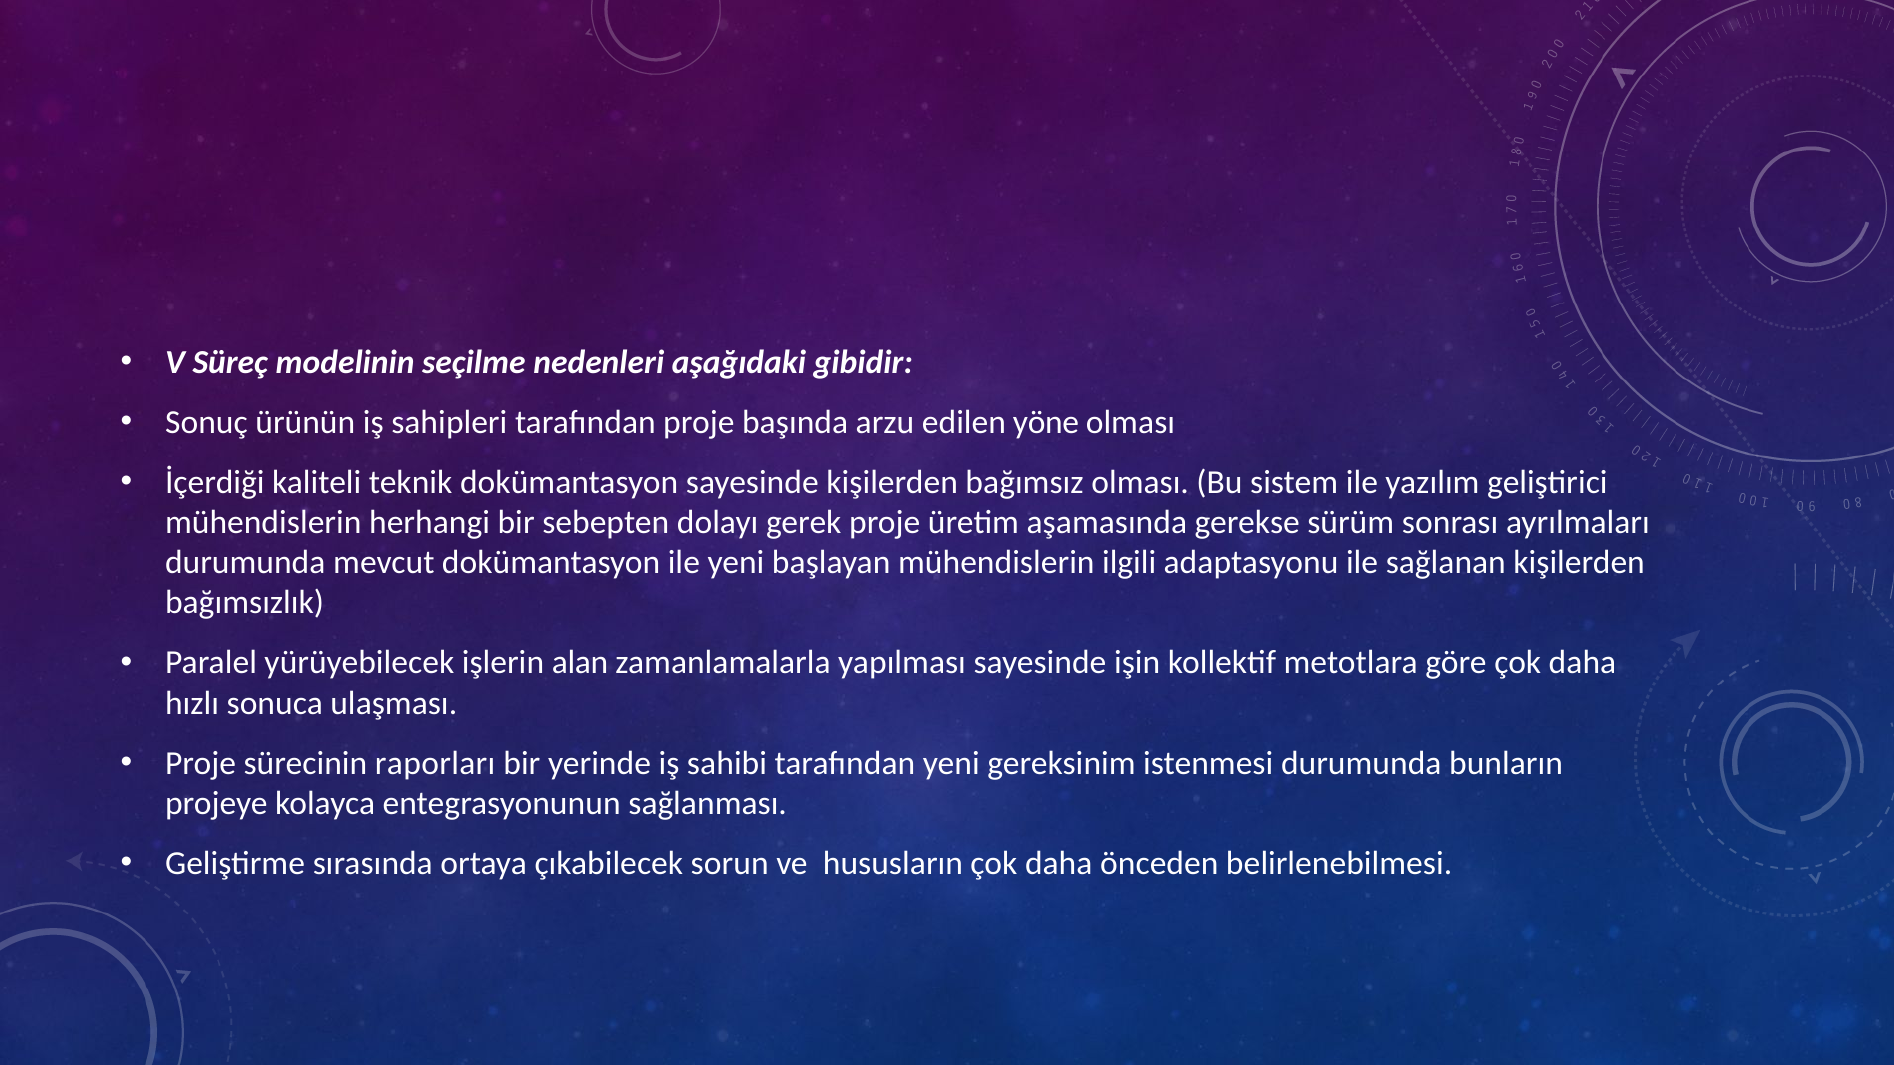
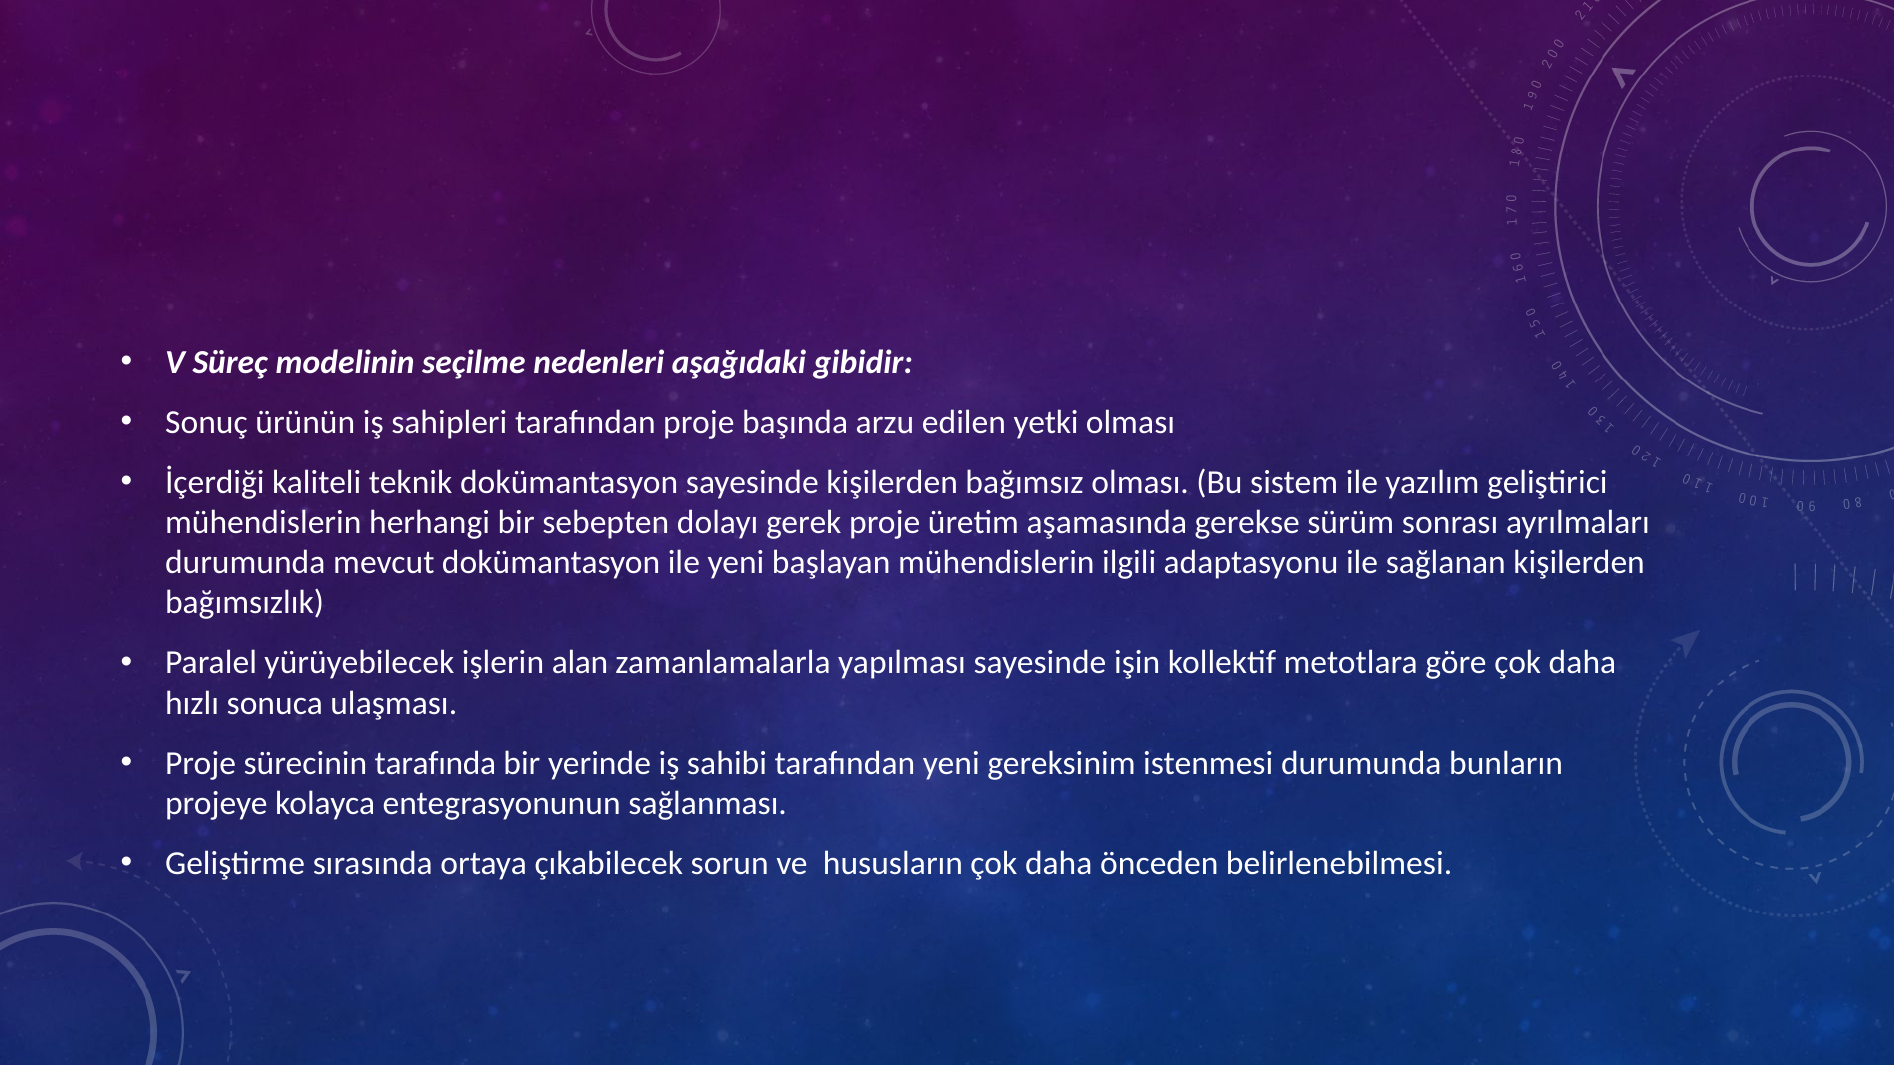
yöne: yöne -> yetki
raporları: raporları -> tarafında
